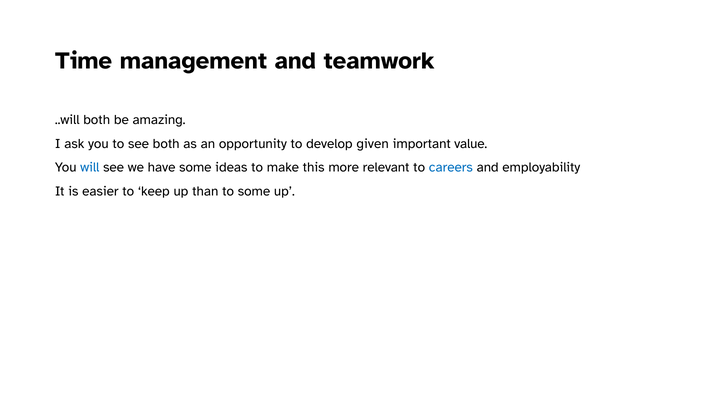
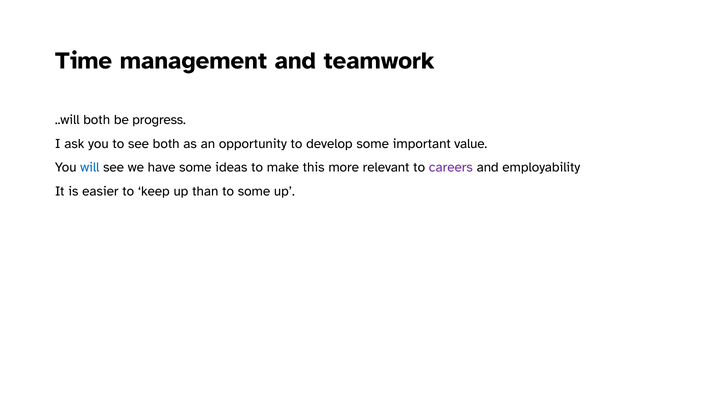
amazing: amazing -> progress
develop given: given -> some
careers colour: blue -> purple
